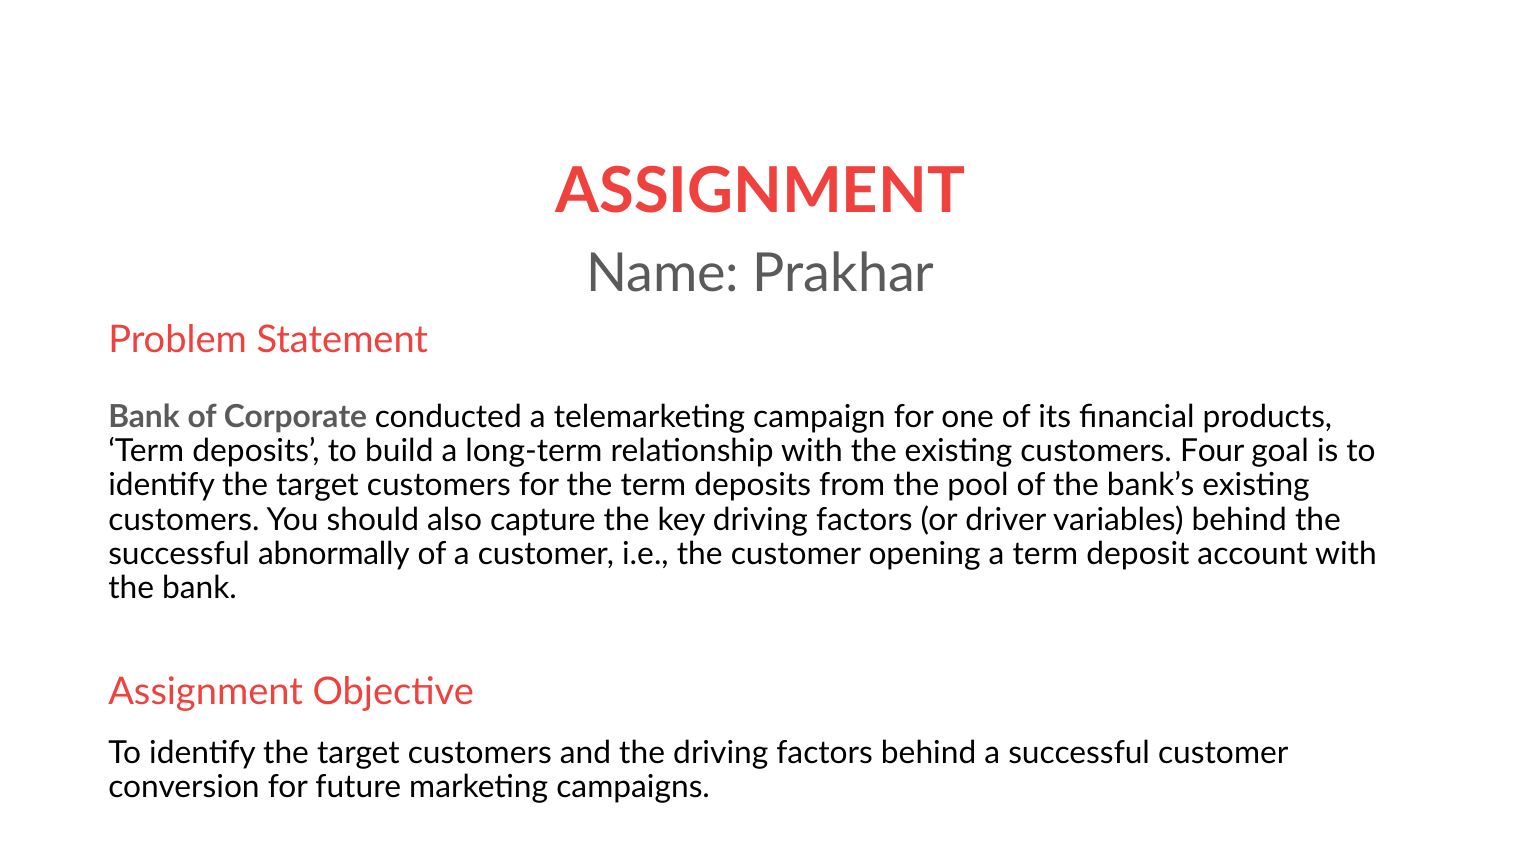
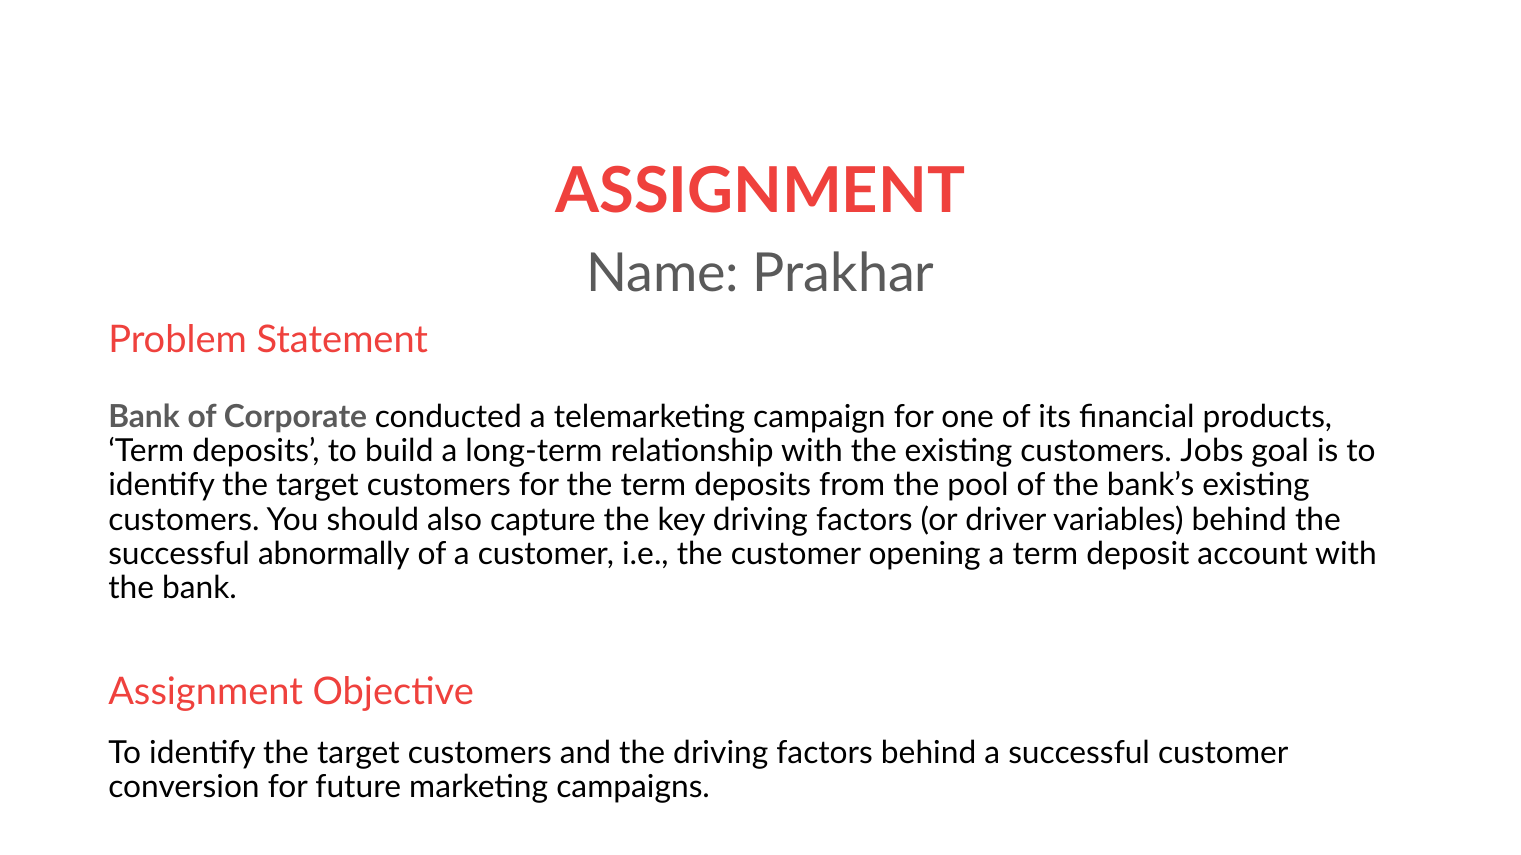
Four: Four -> Jobs
